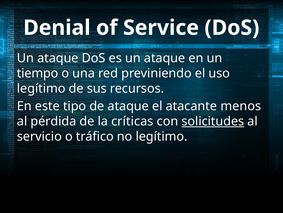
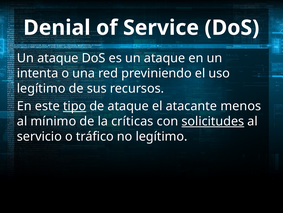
tiempo: tiempo -> intenta
tipo underline: none -> present
pérdida: pérdida -> mínimo
